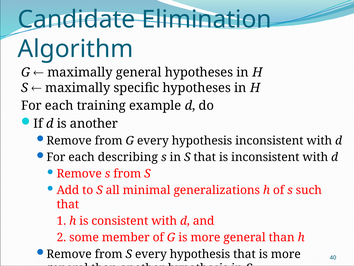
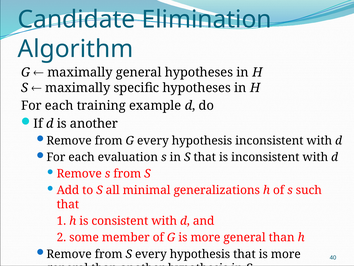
describing: describing -> evaluation
